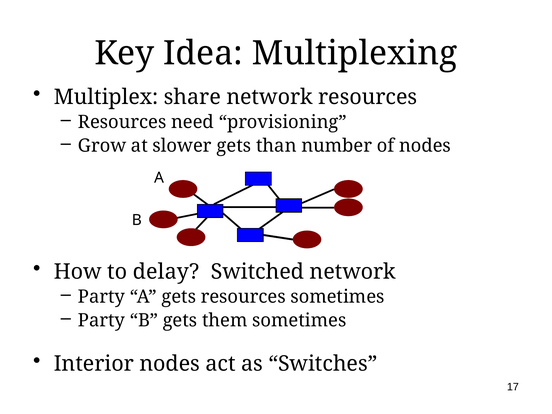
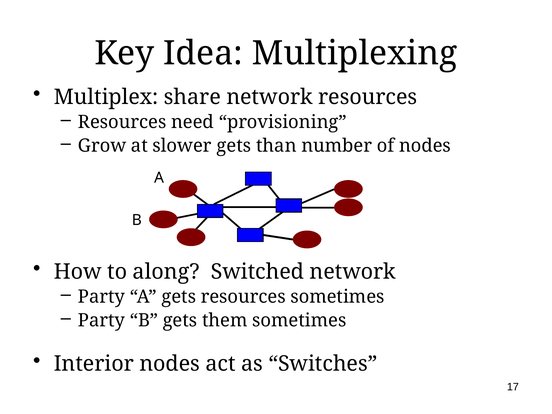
delay: delay -> along
